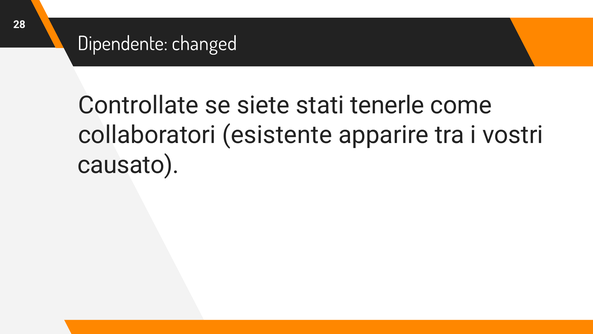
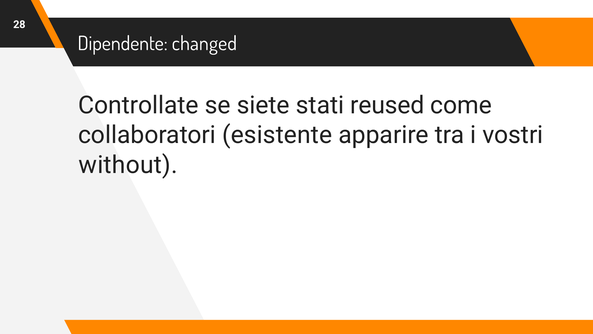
tenerle: tenerle -> reused
causato: causato -> without
